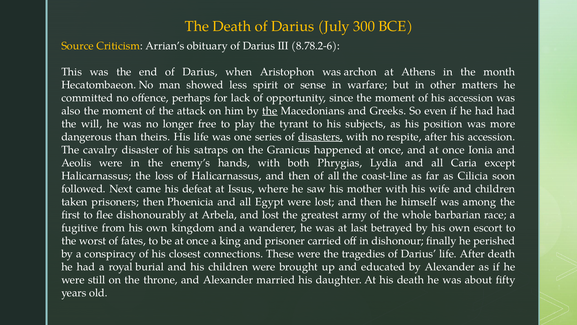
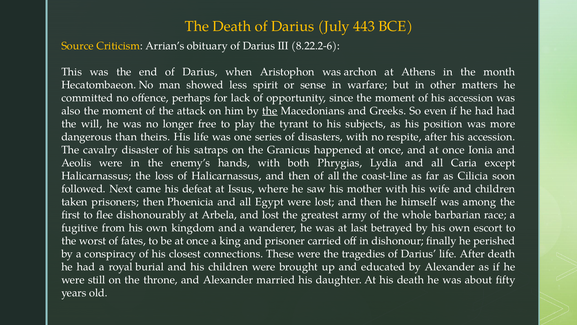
300: 300 -> 443
8.78.2-6: 8.78.2-6 -> 8.22.2-6
disasters underline: present -> none
